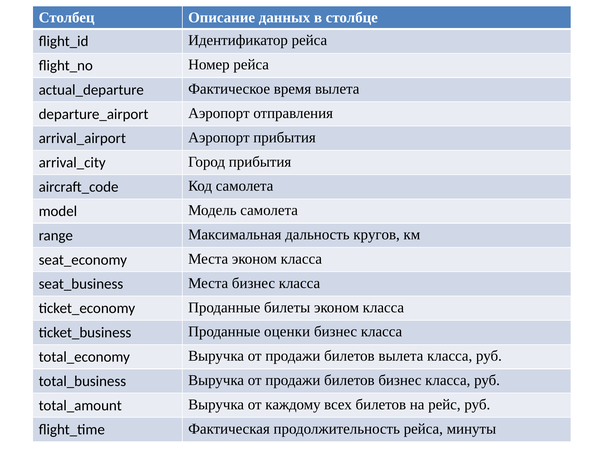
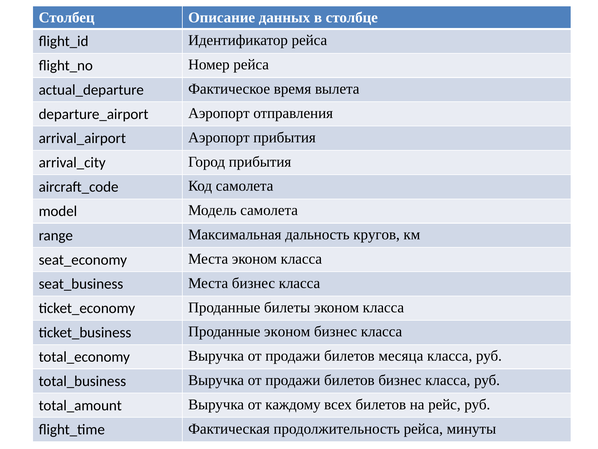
Проданные оценки: оценки -> эконом
билетов вылета: вылета -> месяца
